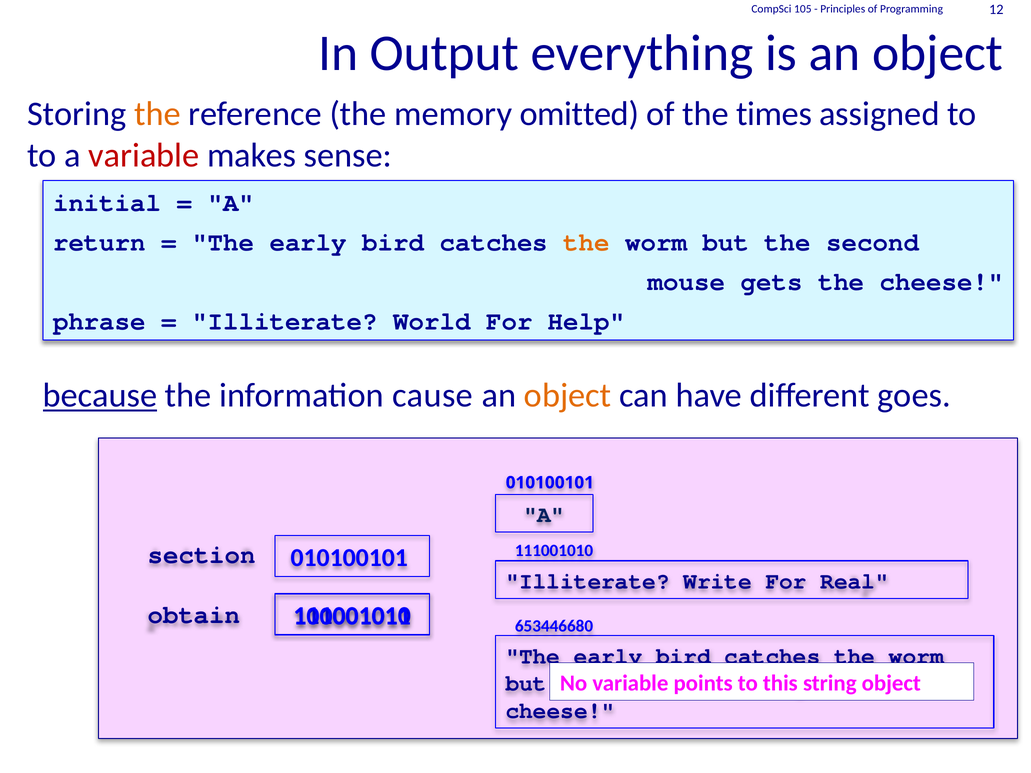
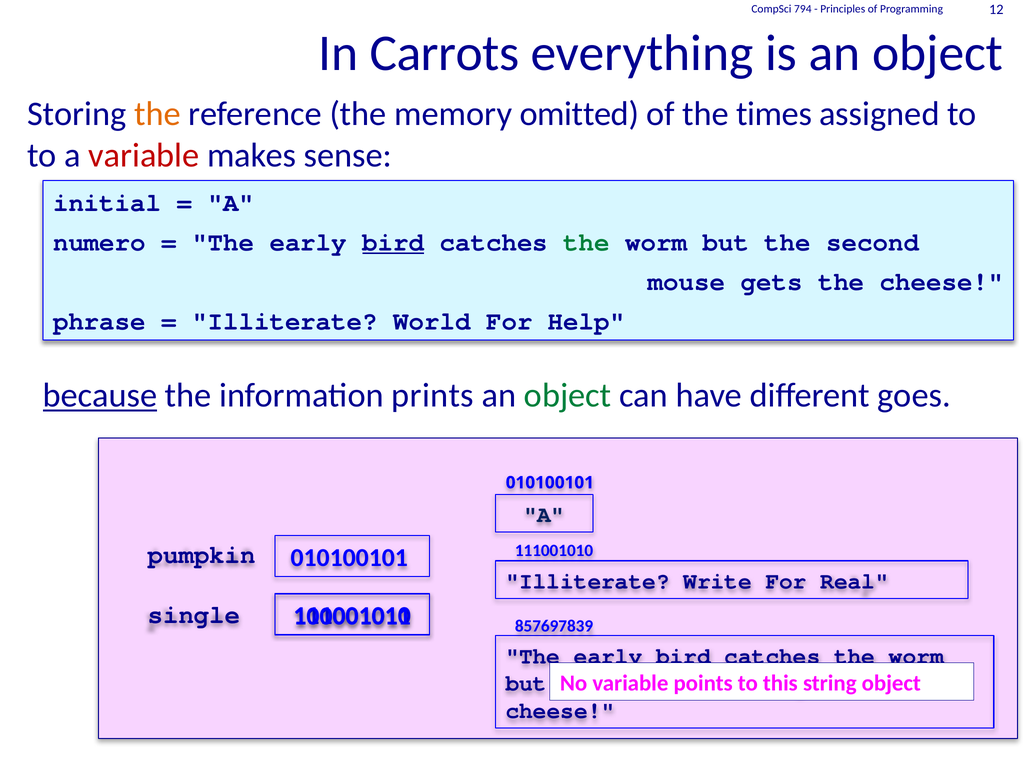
105: 105 -> 794
Output: Output -> Carrots
return: return -> numero
bird at (393, 242) underline: none -> present
the at (587, 242) colour: orange -> green
cause: cause -> prints
object at (568, 396) colour: orange -> green
section: section -> pumpkin
obtain: obtain -> single
653446680: 653446680 -> 857697839
